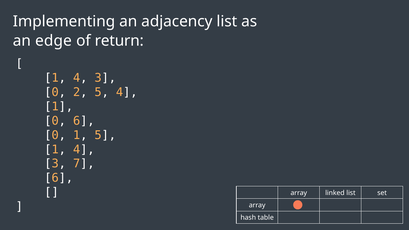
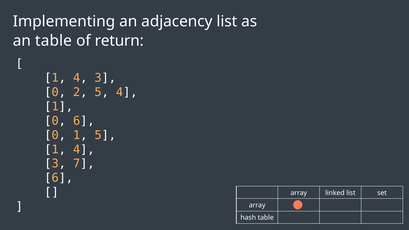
an edge: edge -> table
